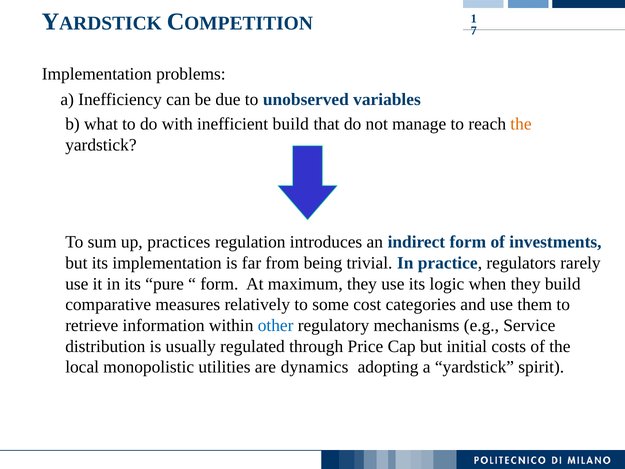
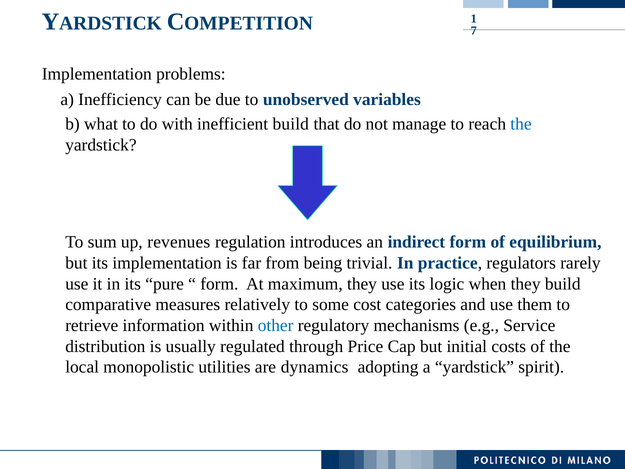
the at (521, 124) colour: orange -> blue
practices: practices -> revenues
investments: investments -> equilibrium
